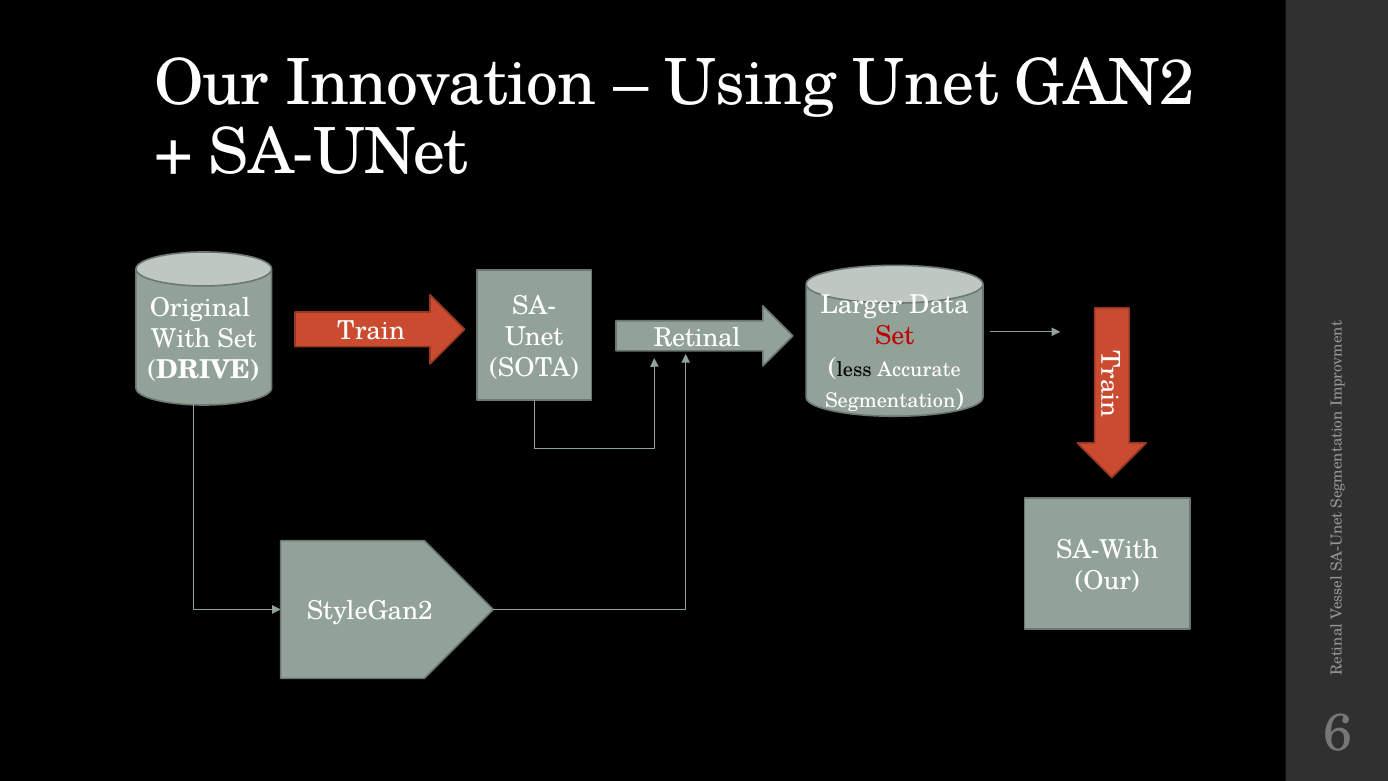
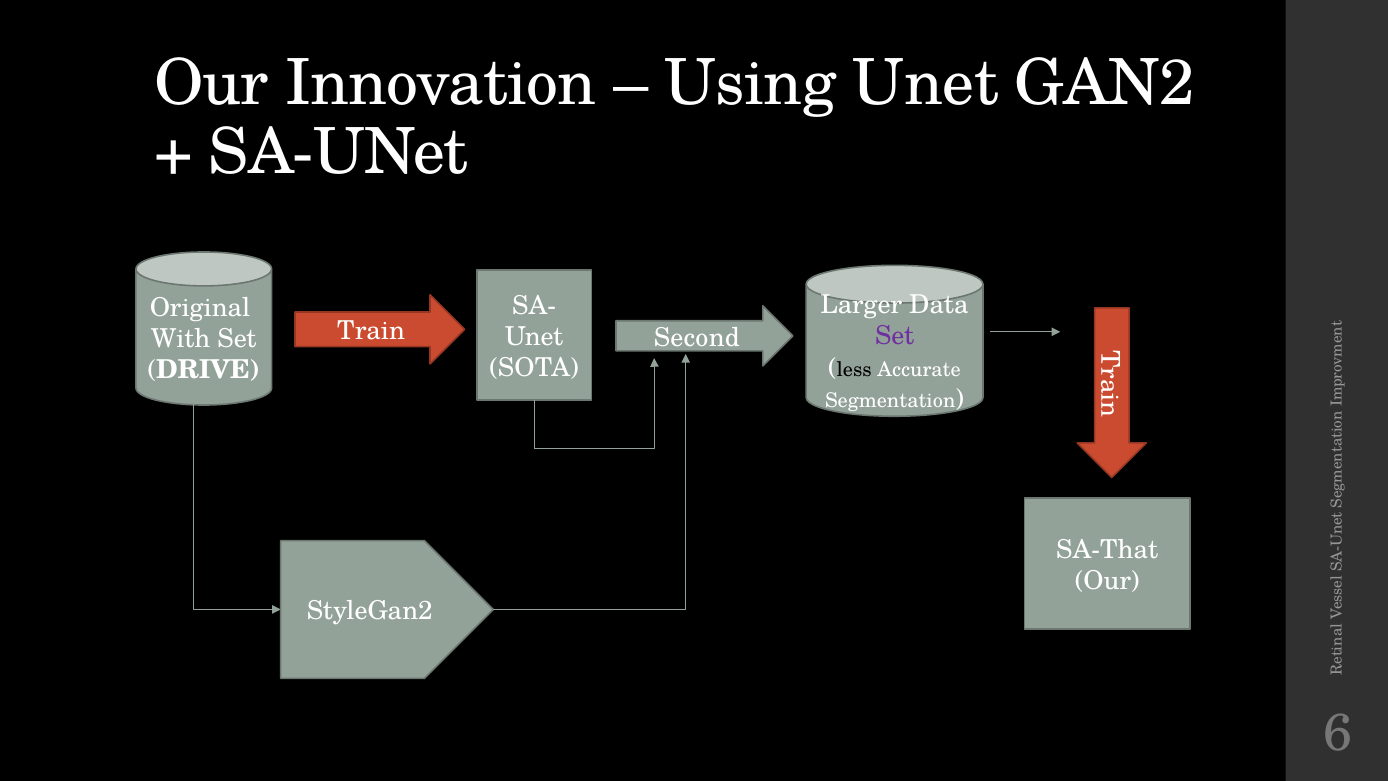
Retinal: Retinal -> Second
Set at (895, 336) colour: red -> purple
SA-With: SA-With -> SA-That
